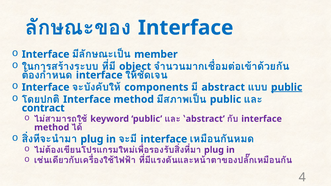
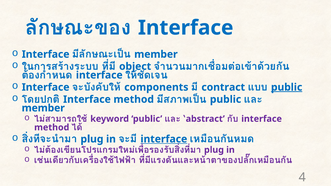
abstract at (223, 87): abstract -> contract
contract at (43, 108): contract -> member
interface at (164, 139) underline: none -> present
